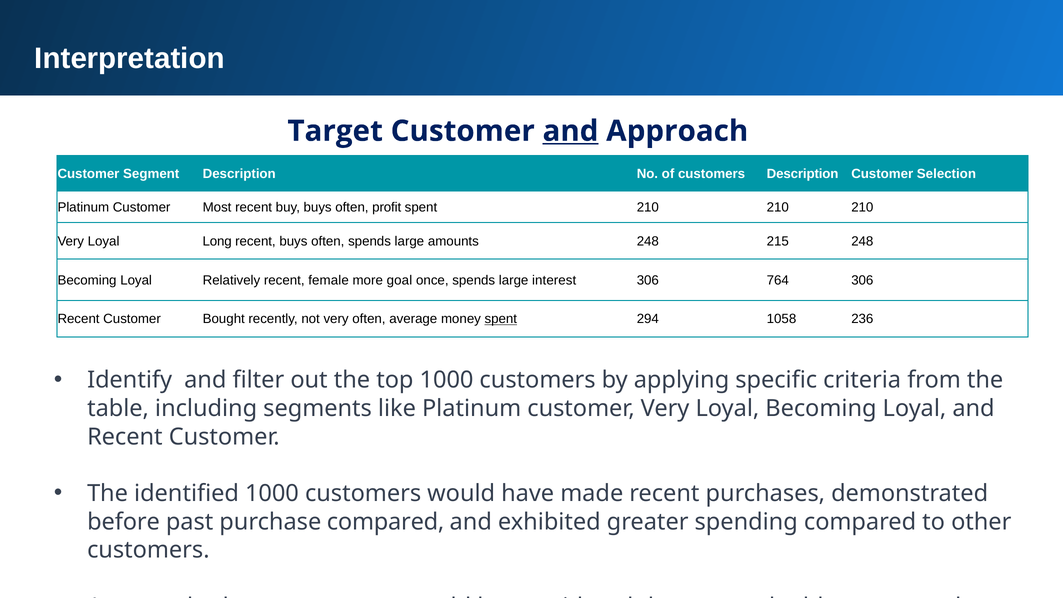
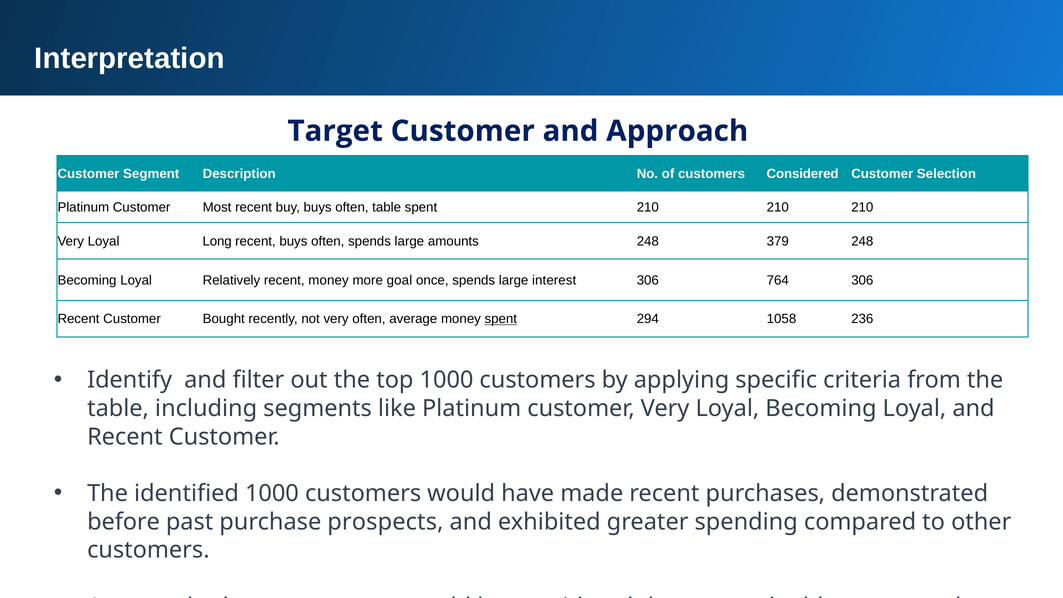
and at (570, 131) underline: present -> none
customers Description: Description -> Considered
often profit: profit -> table
215: 215 -> 379
recent female: female -> money
purchase compared: compared -> prospects
